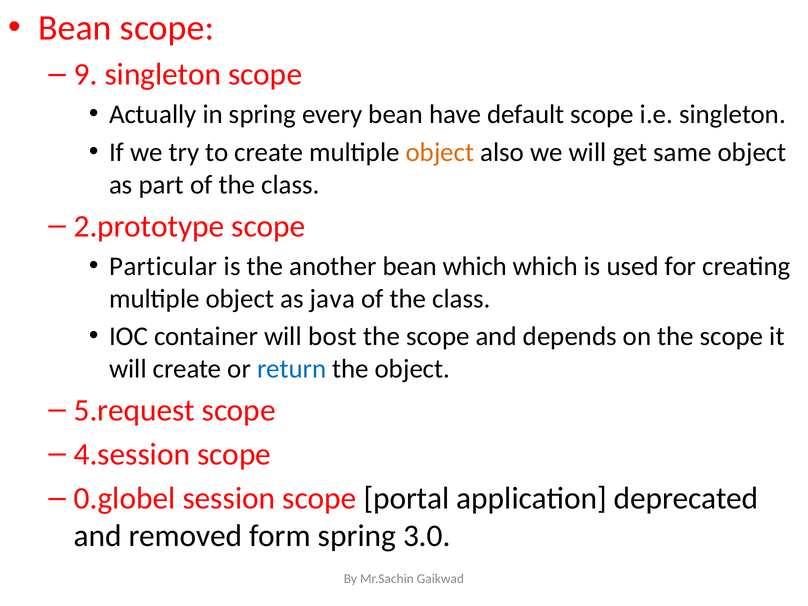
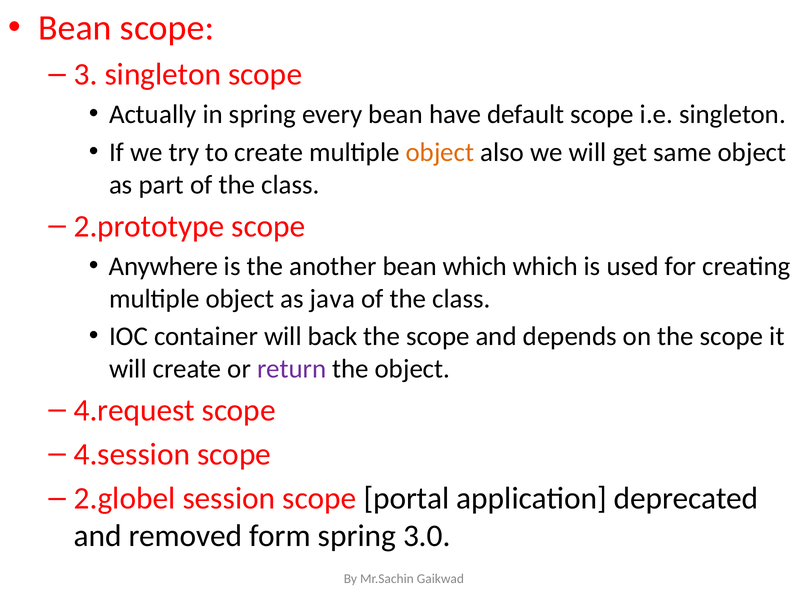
9: 9 -> 3
Particular: Particular -> Anywhere
bost: bost -> back
return colour: blue -> purple
5.request: 5.request -> 4.request
0.globel: 0.globel -> 2.globel
